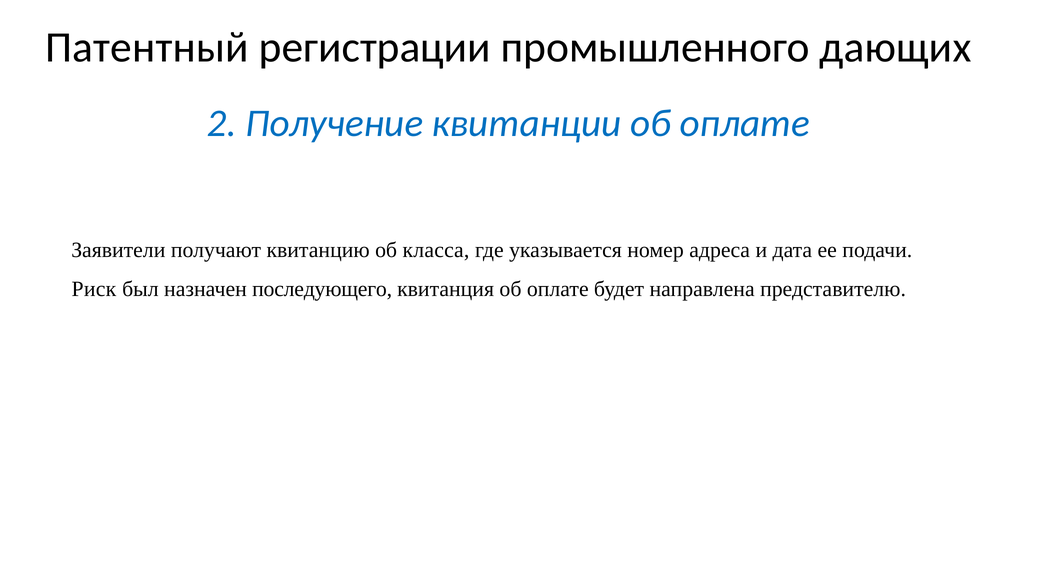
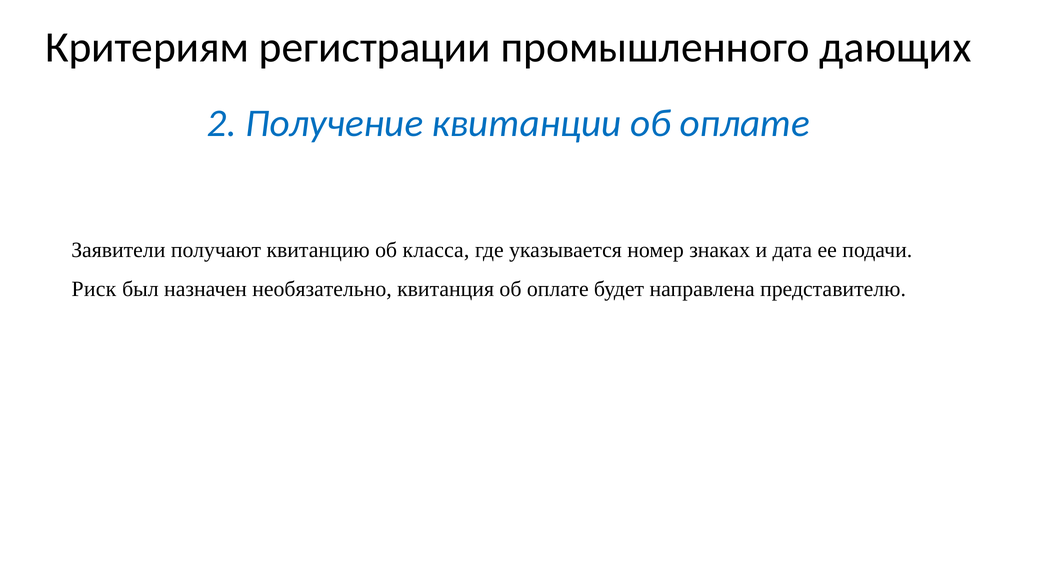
Патентный: Патентный -> Критериям
адреса: адреса -> знаках
последующего: последующего -> необязательно
